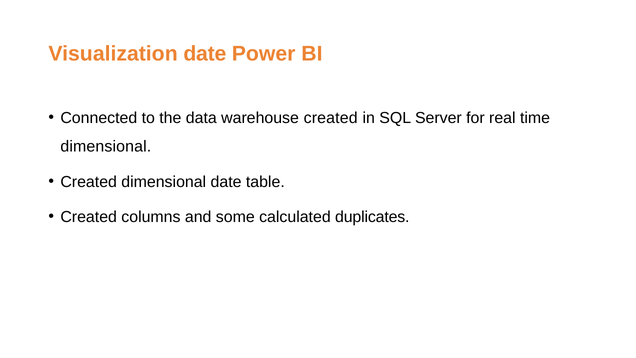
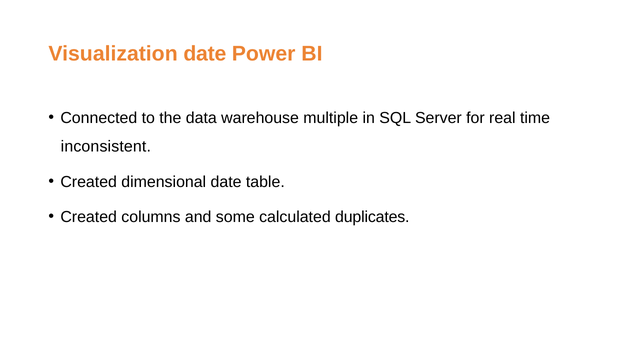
warehouse created: created -> multiple
dimensional at (106, 146): dimensional -> inconsistent
